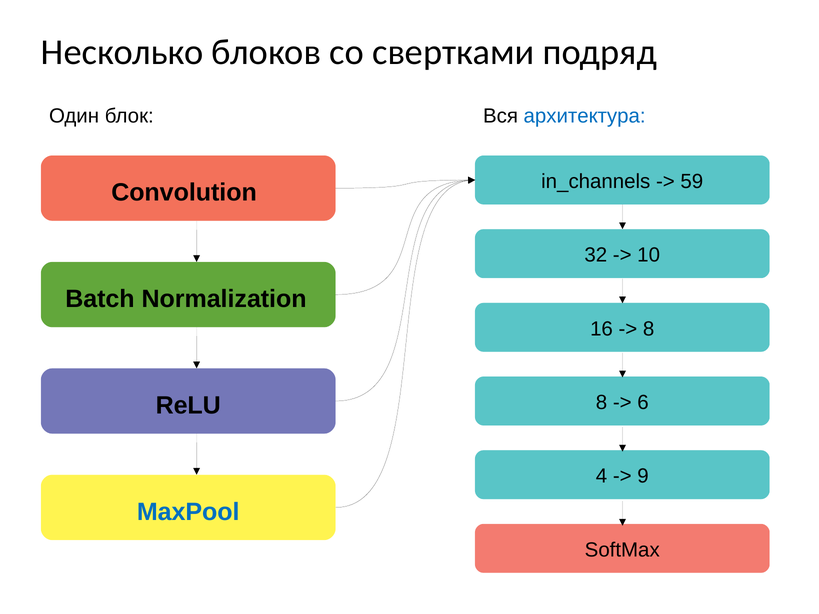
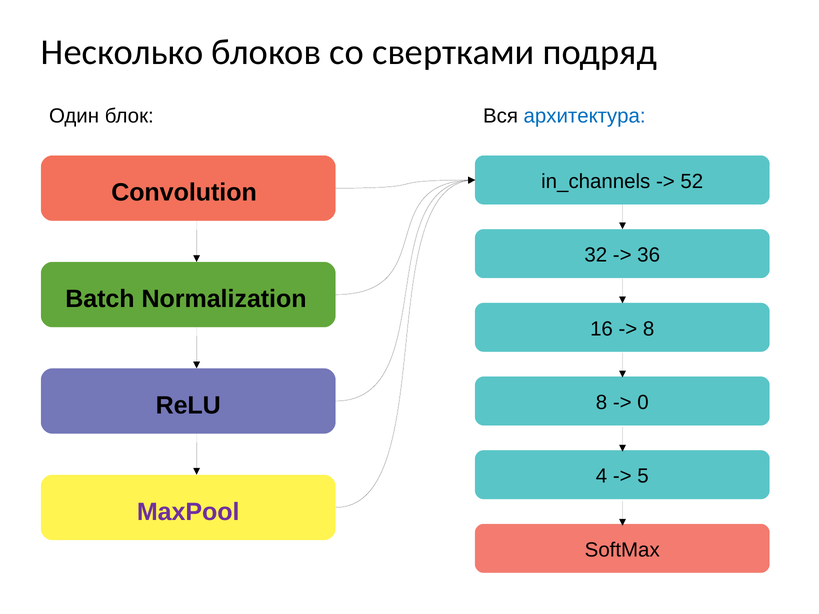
59: 59 -> 52
10: 10 -> 36
6: 6 -> 0
9: 9 -> 5
MaxPool colour: blue -> purple
